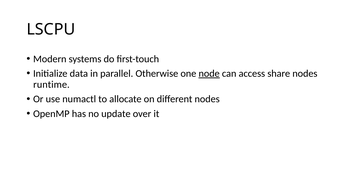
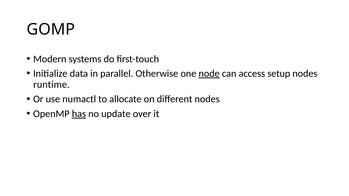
LSCPU: LSCPU -> GOMP
share: share -> setup
has underline: none -> present
